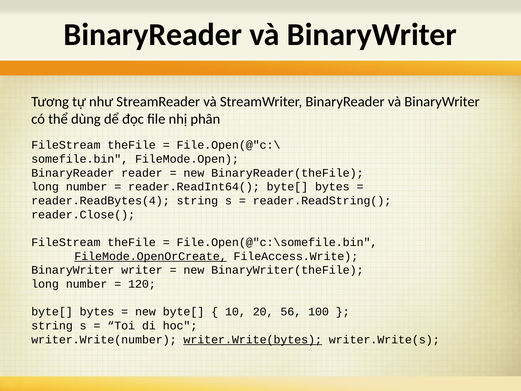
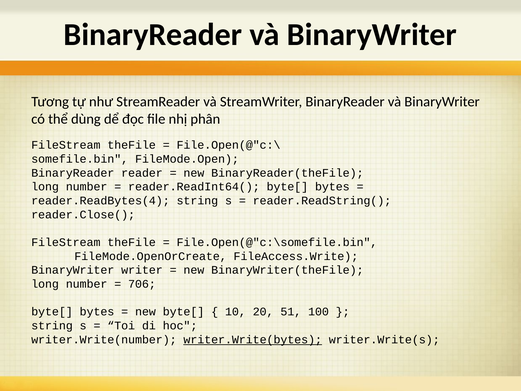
FileMode.OpenOrCreate underline: present -> none
120: 120 -> 706
56: 56 -> 51
